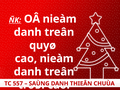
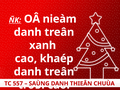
quyø: quyø -> xanh
cao nieàm: nieàm -> khaép
